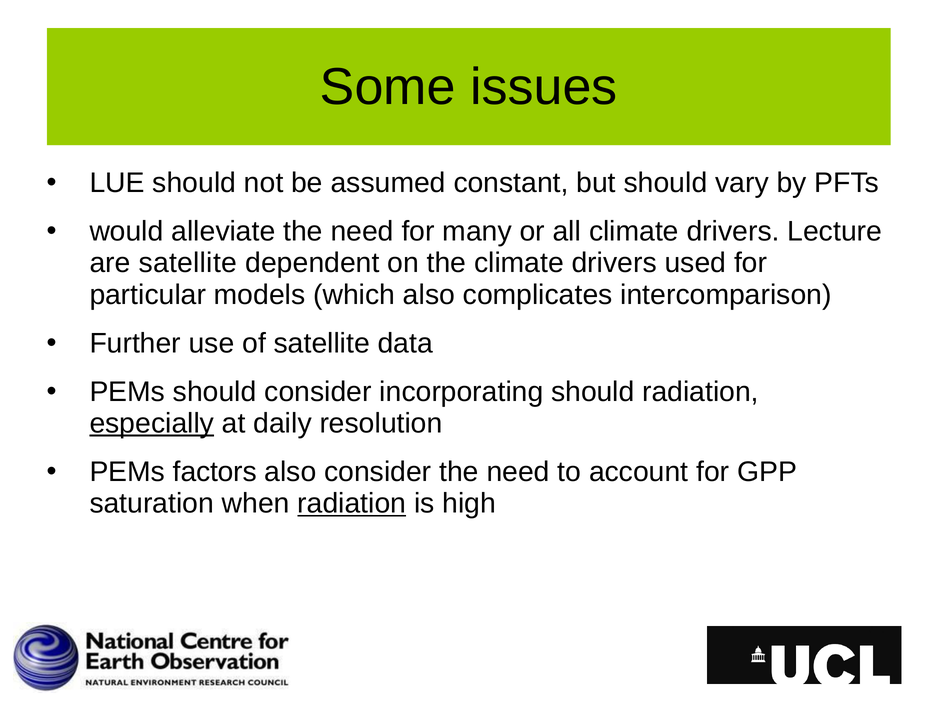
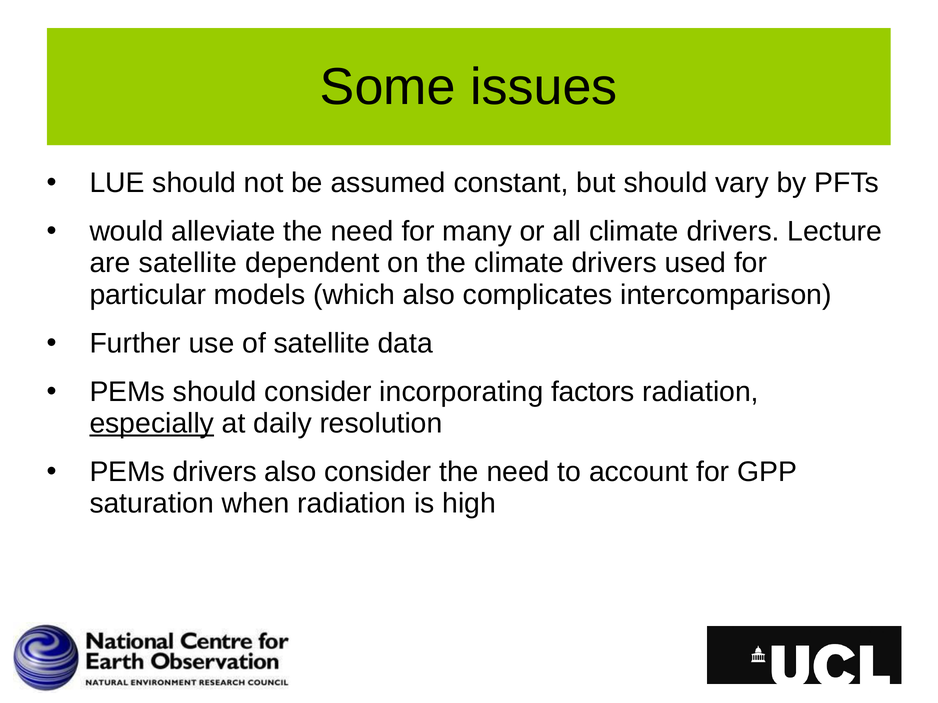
incorporating should: should -> factors
PEMs factors: factors -> drivers
radiation at (352, 504) underline: present -> none
